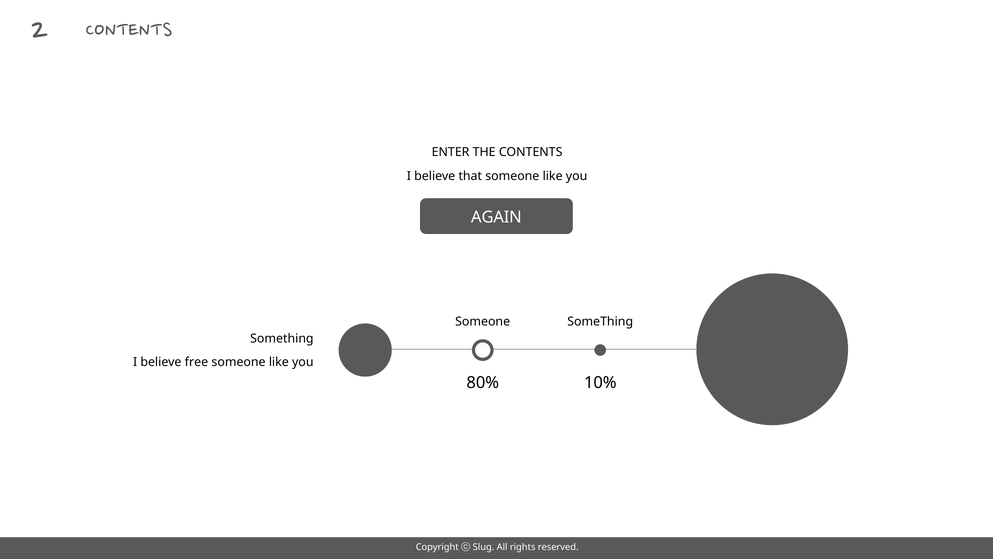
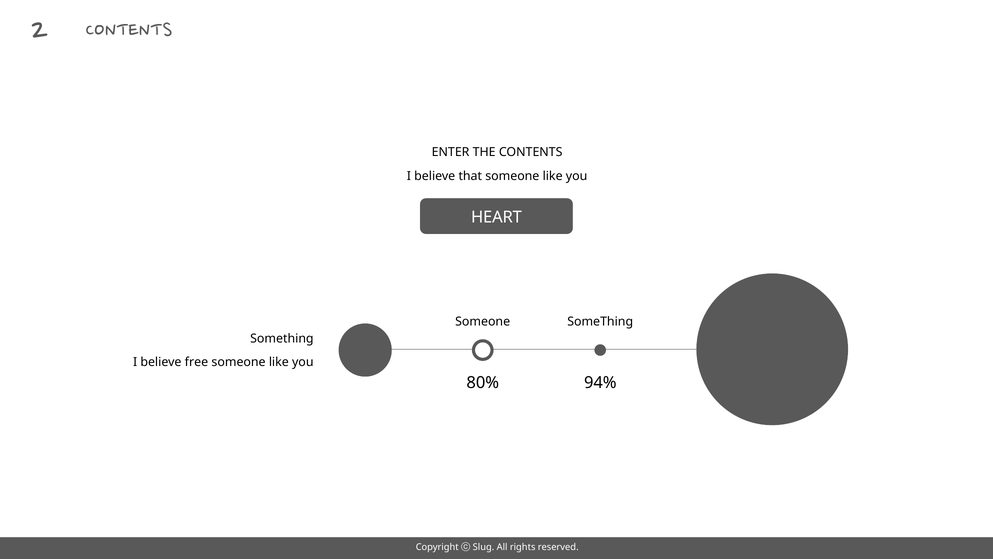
AGAIN: AGAIN -> HEART
10%: 10% -> 94%
